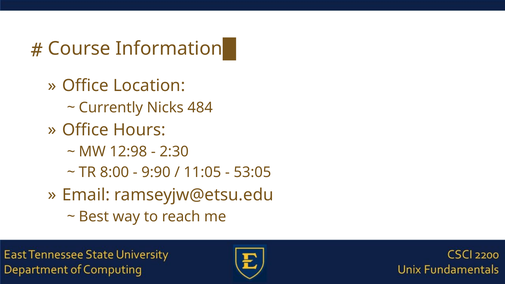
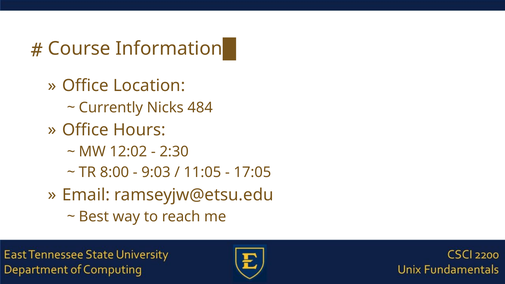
12:98: 12:98 -> 12:02
9:90: 9:90 -> 9:03
53:05: 53:05 -> 17:05
